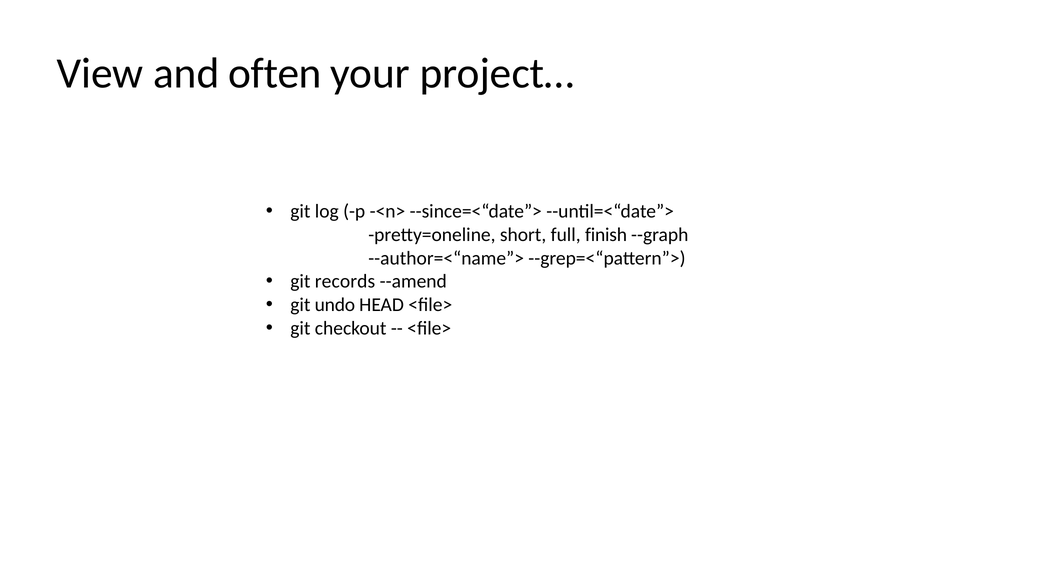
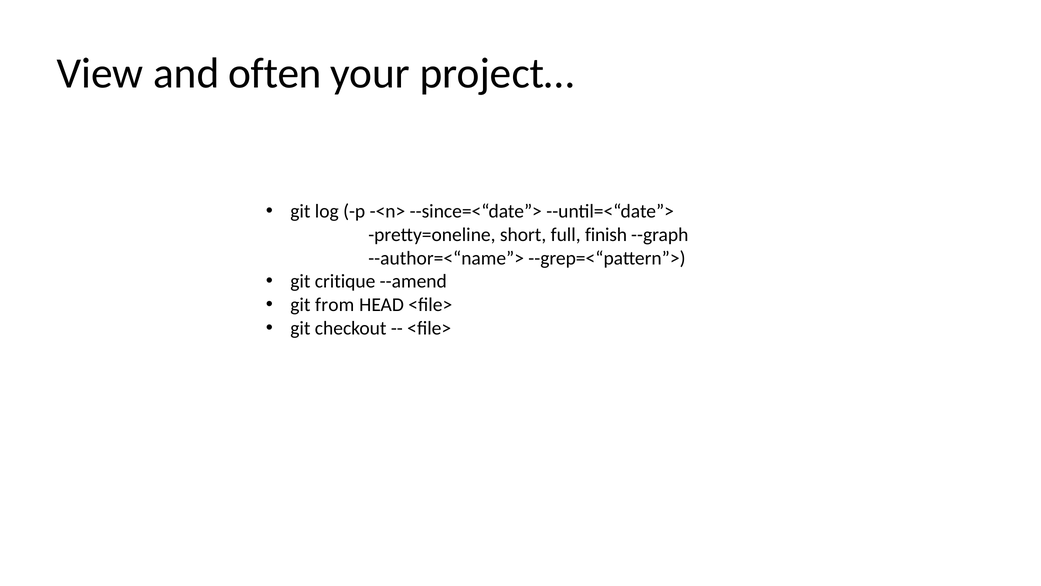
records: records -> critique
undo: undo -> from
